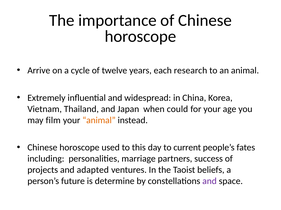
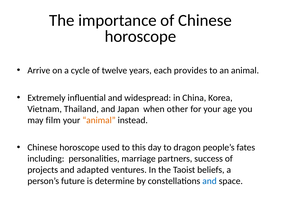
research: research -> provides
could: could -> other
current: current -> dragon
and at (210, 182) colour: purple -> blue
